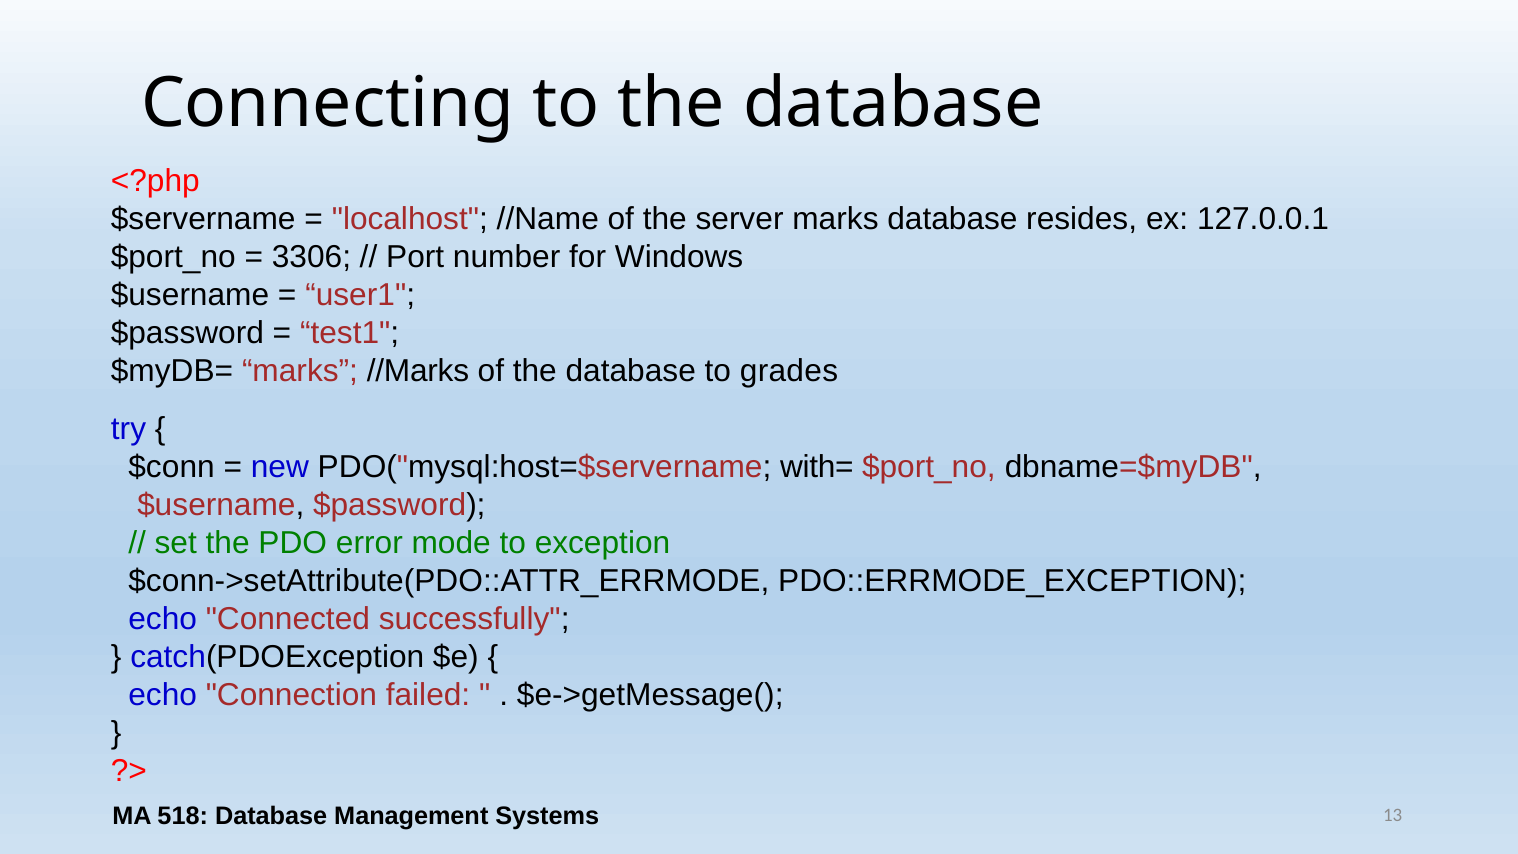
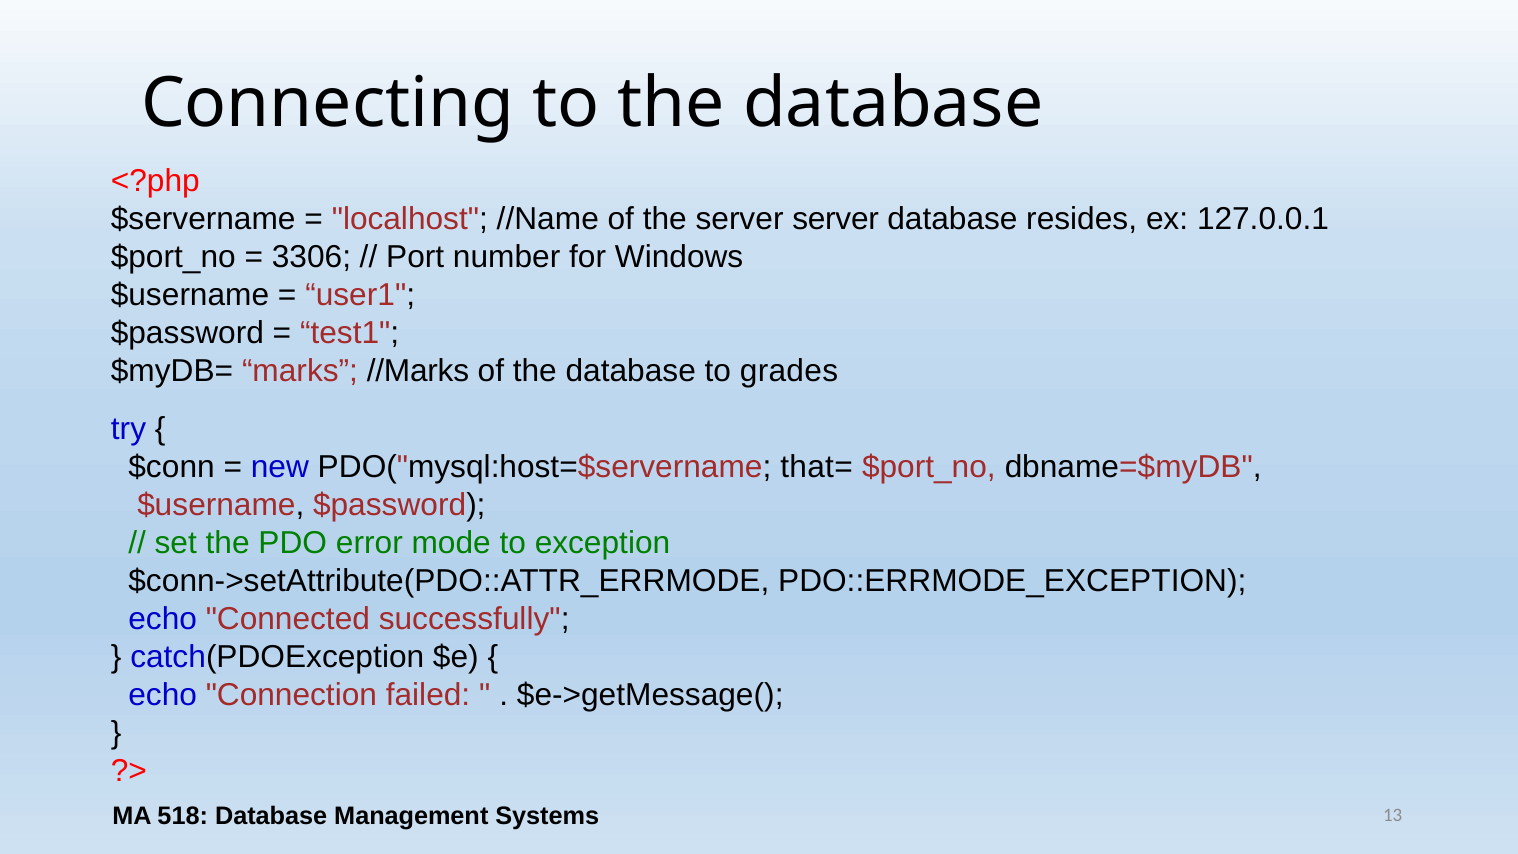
server marks: marks -> server
with=: with= -> that=
